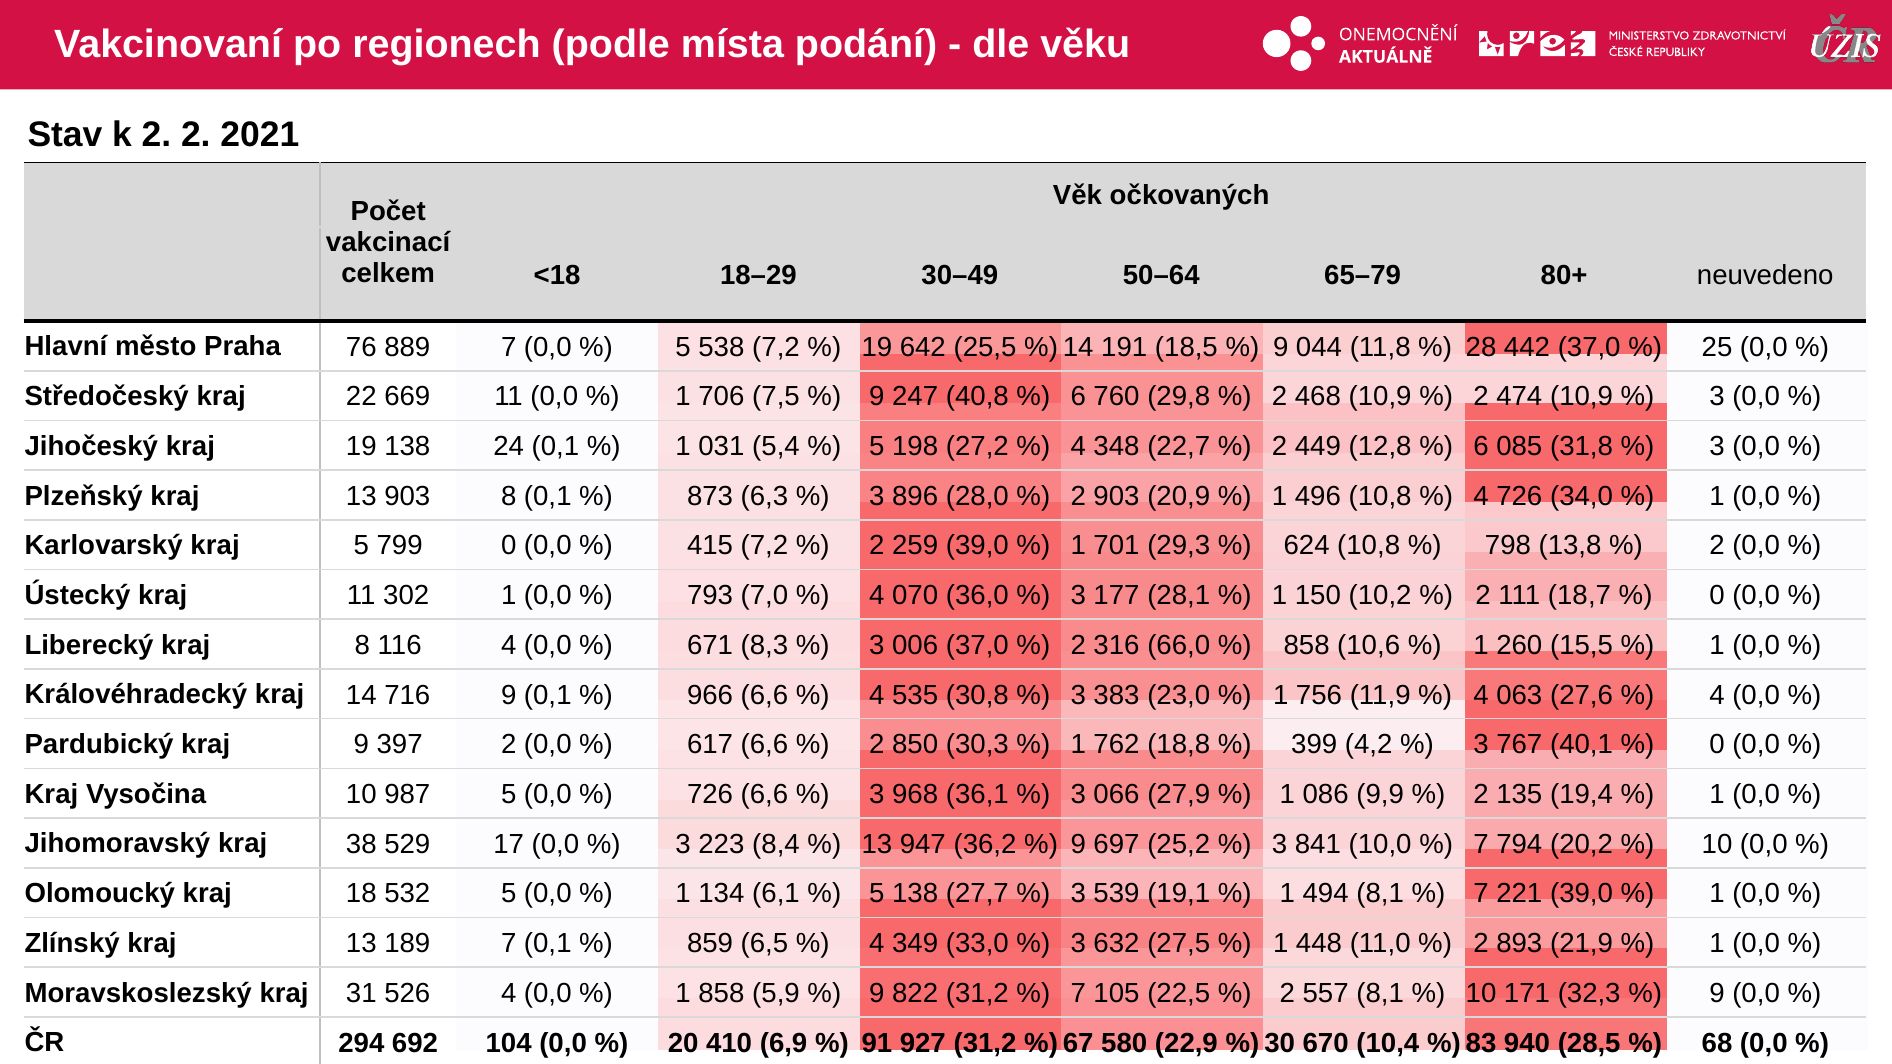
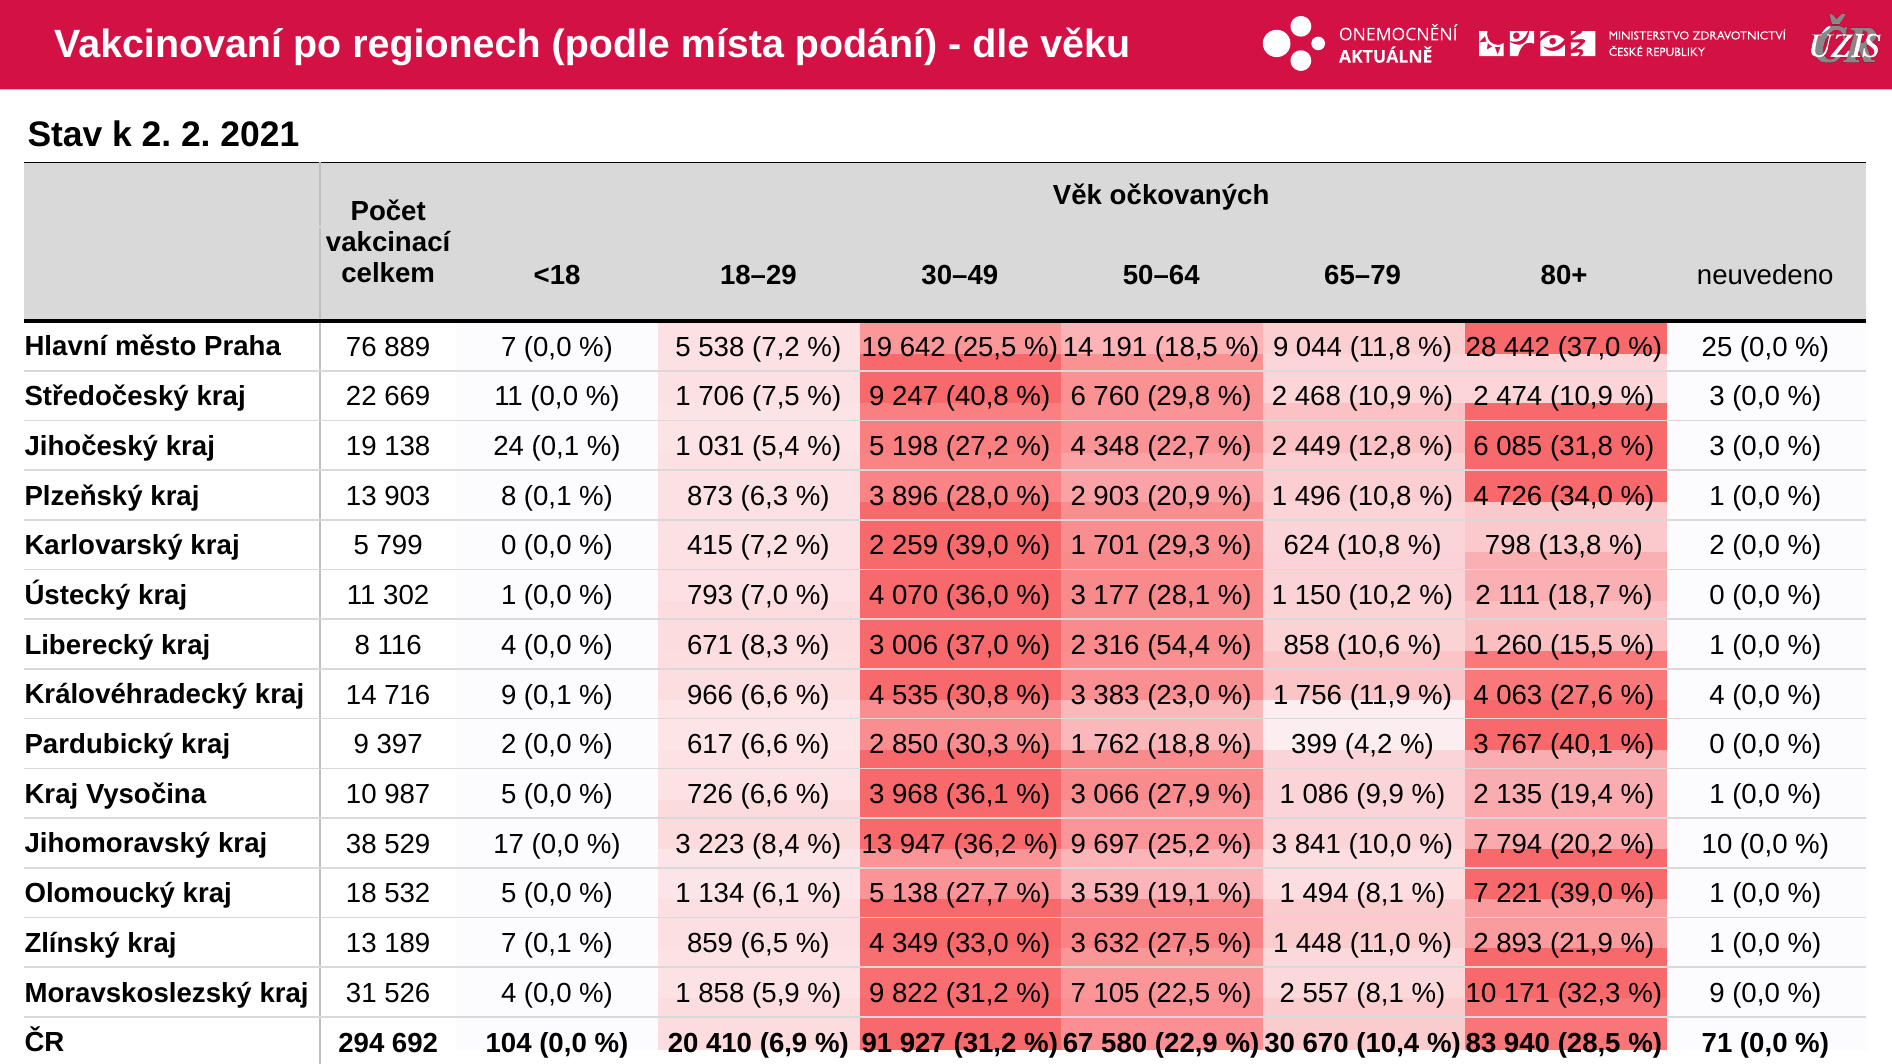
66,0: 66,0 -> 54,4
68: 68 -> 71
